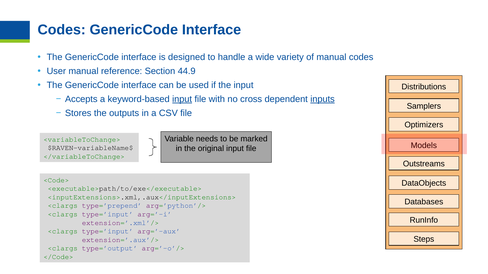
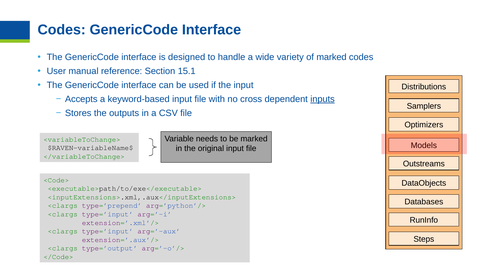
of manual: manual -> marked
44.9: 44.9 -> 15.1
input at (182, 99) underline: present -> none
